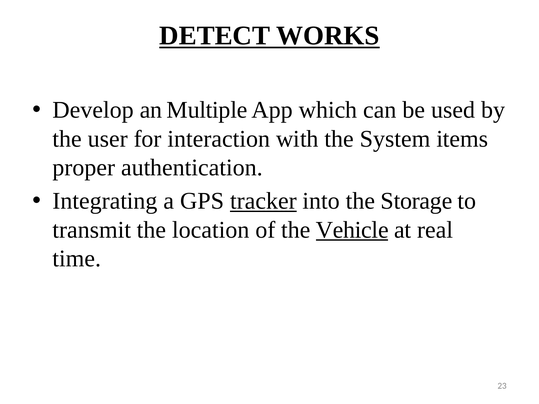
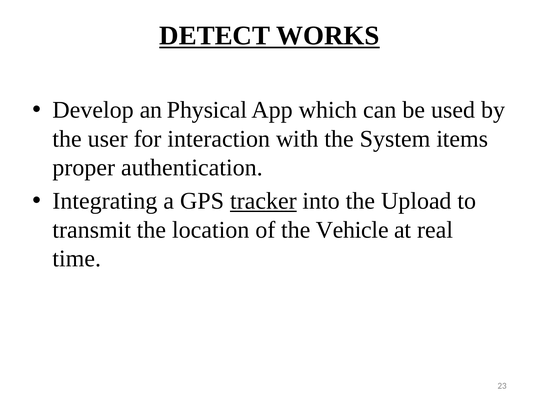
Multiple: Multiple -> Physical
Storage: Storage -> Upload
Vehicle underline: present -> none
